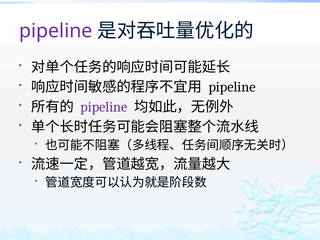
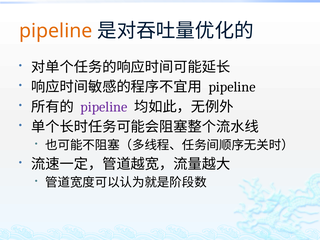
pipeline at (56, 31) colour: purple -> orange
